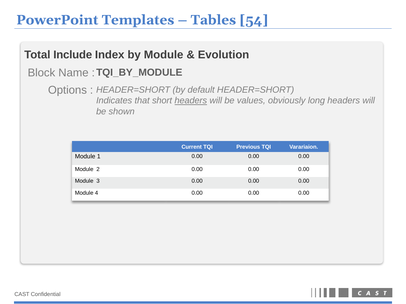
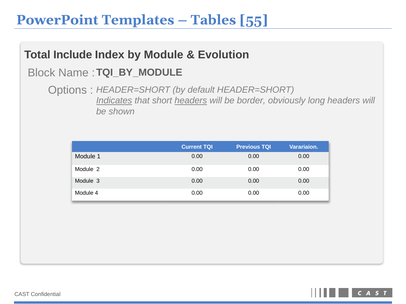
54: 54 -> 55
Indicates underline: none -> present
values: values -> border
